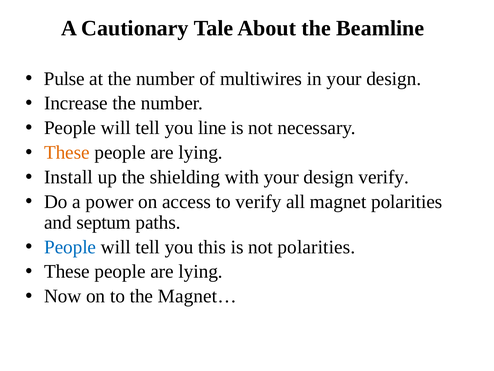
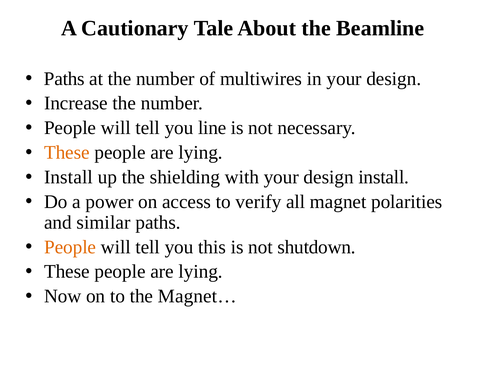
Pulse at (64, 79): Pulse -> Paths
design verify: verify -> install
septum: septum -> similar
People at (70, 247) colour: blue -> orange
not polarities: polarities -> shutdown
